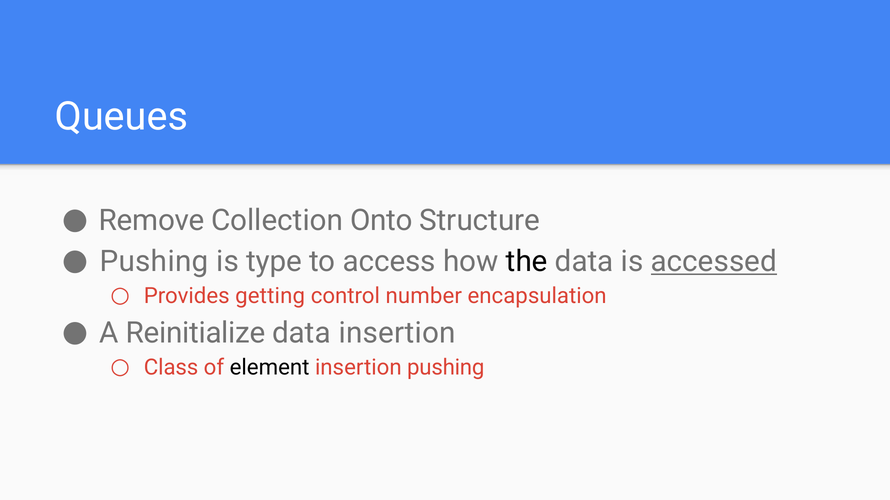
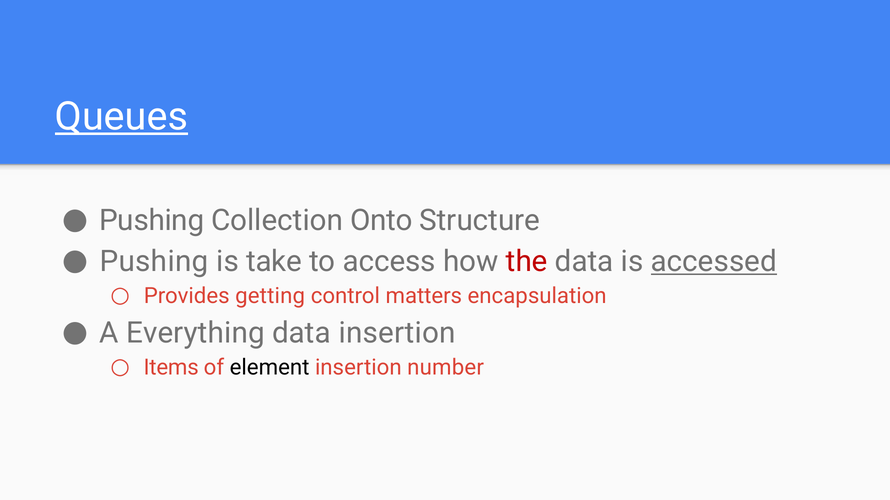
Queues underline: none -> present
Remove at (152, 221): Remove -> Pushing
type: type -> take
the colour: black -> red
number: number -> matters
Reinitialize: Reinitialize -> Everything
Class: Class -> Items
insertion pushing: pushing -> number
